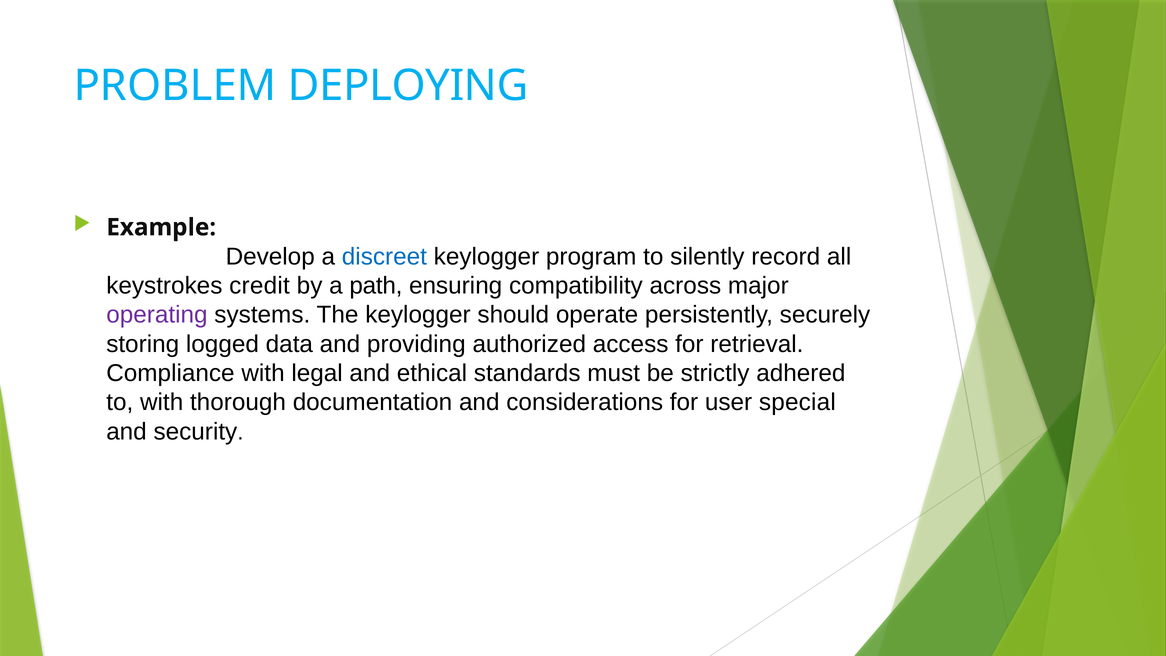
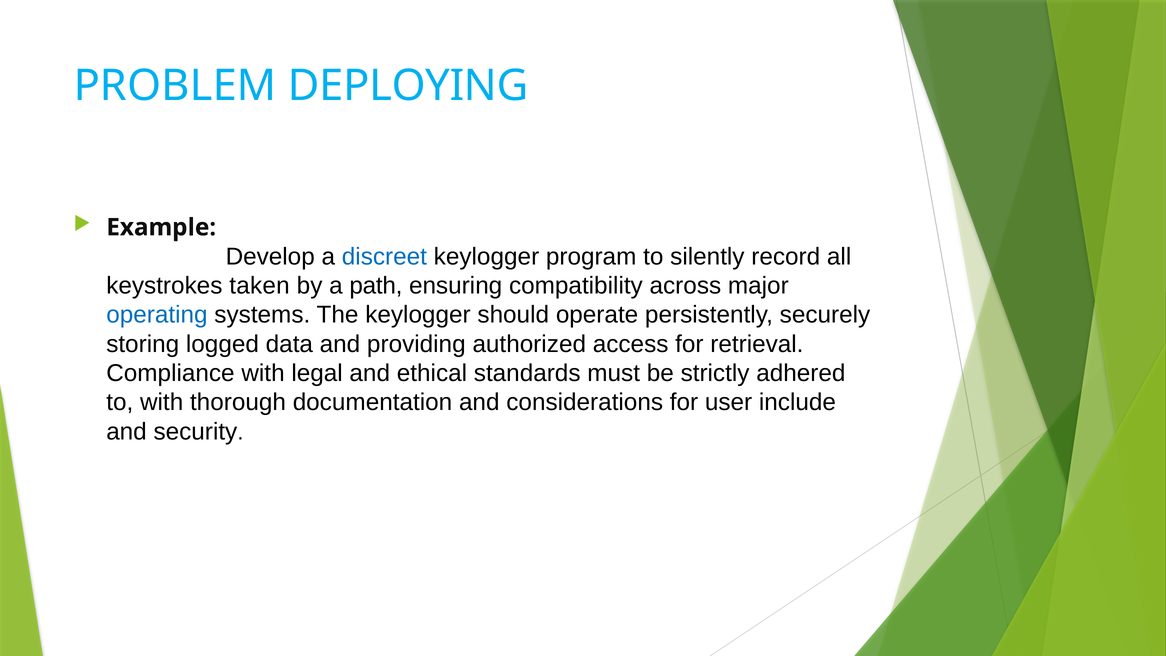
credit: credit -> taken
operating colour: purple -> blue
special: special -> include
